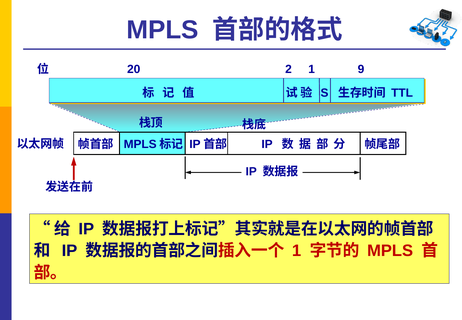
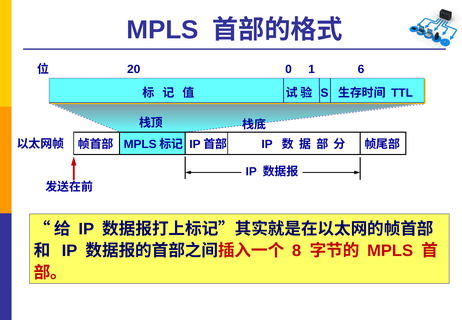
2: 2 -> 0
9: 9 -> 6
1 at (297, 251): 1 -> 8
